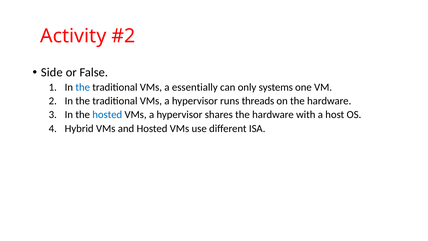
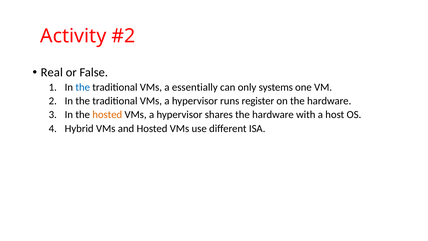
Side: Side -> Real
threads: threads -> register
hosted at (107, 115) colour: blue -> orange
